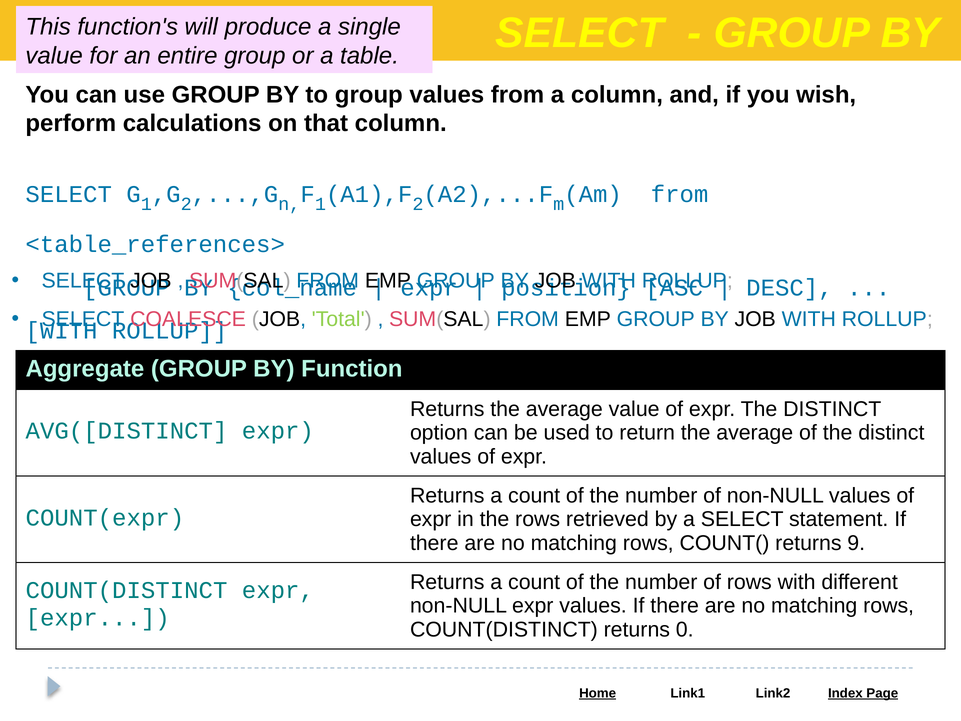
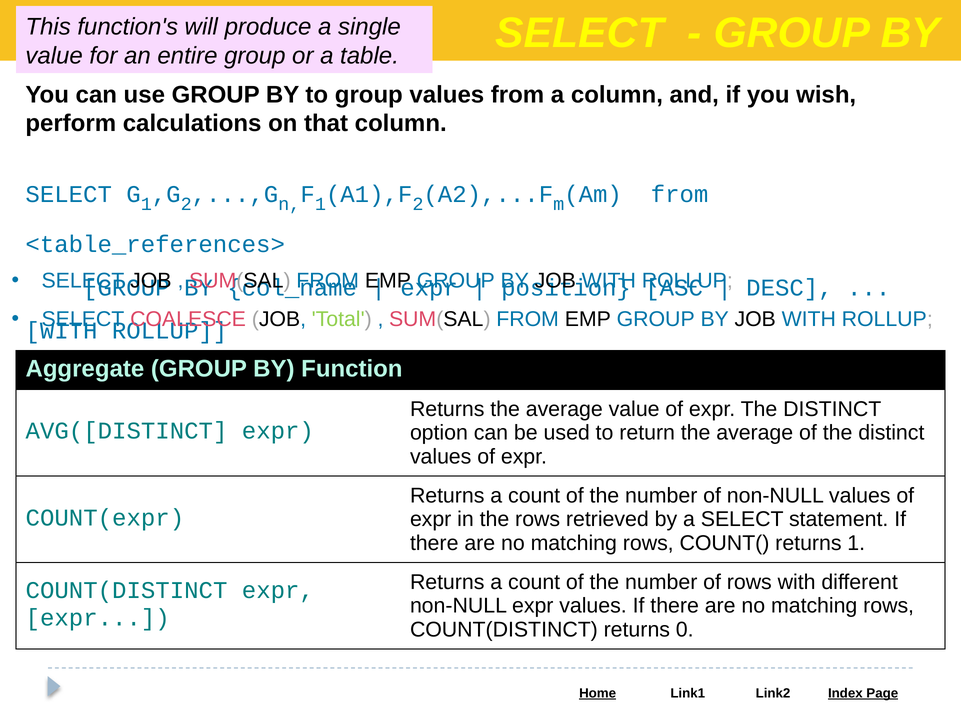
returns 9: 9 -> 1
